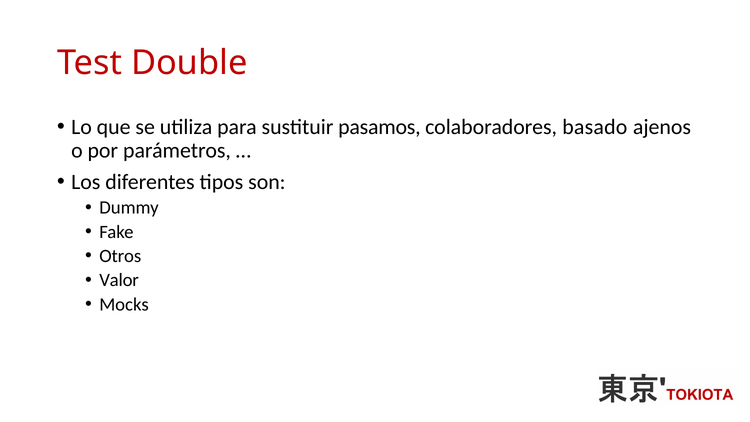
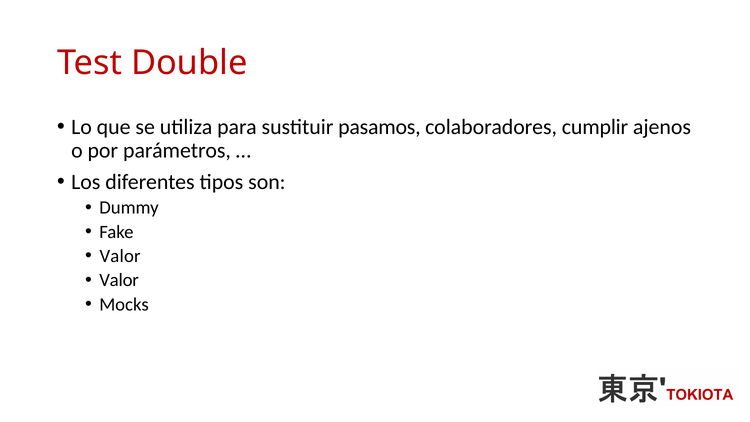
basado: basado -> cumplir
Otros at (120, 256): Otros -> Valor
